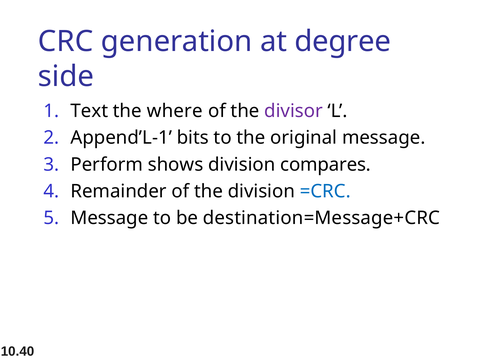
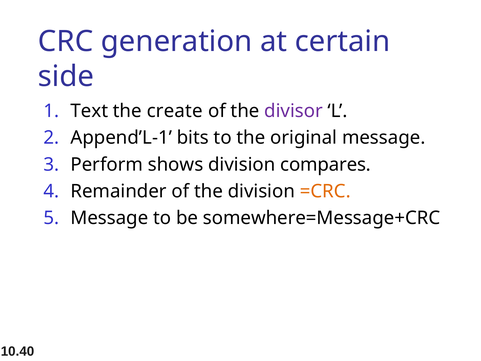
degree: degree -> certain
where: where -> create
=CRC colour: blue -> orange
destination=Message+CRC: destination=Message+CRC -> somewhere=Message+CRC
